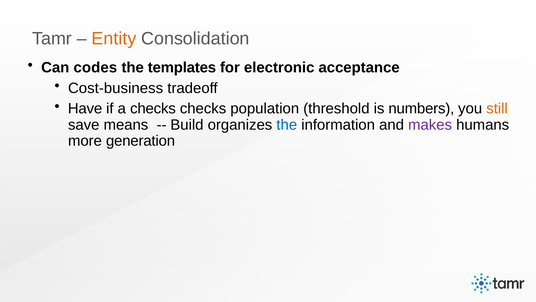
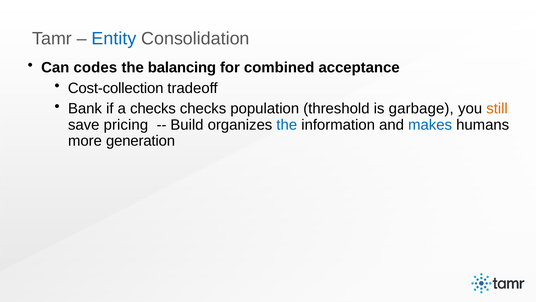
Entity colour: orange -> blue
templates: templates -> balancing
electronic: electronic -> combined
Cost-business: Cost-business -> Cost-collection
Have: Have -> Bank
numbers: numbers -> garbage
means: means -> pricing
makes colour: purple -> blue
